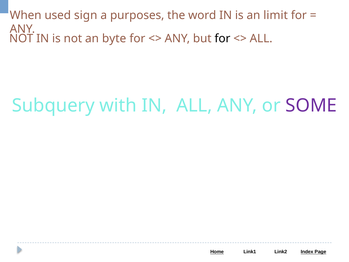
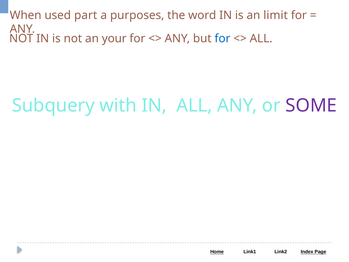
sign: sign -> part
byte: byte -> your
for at (222, 39) colour: black -> blue
